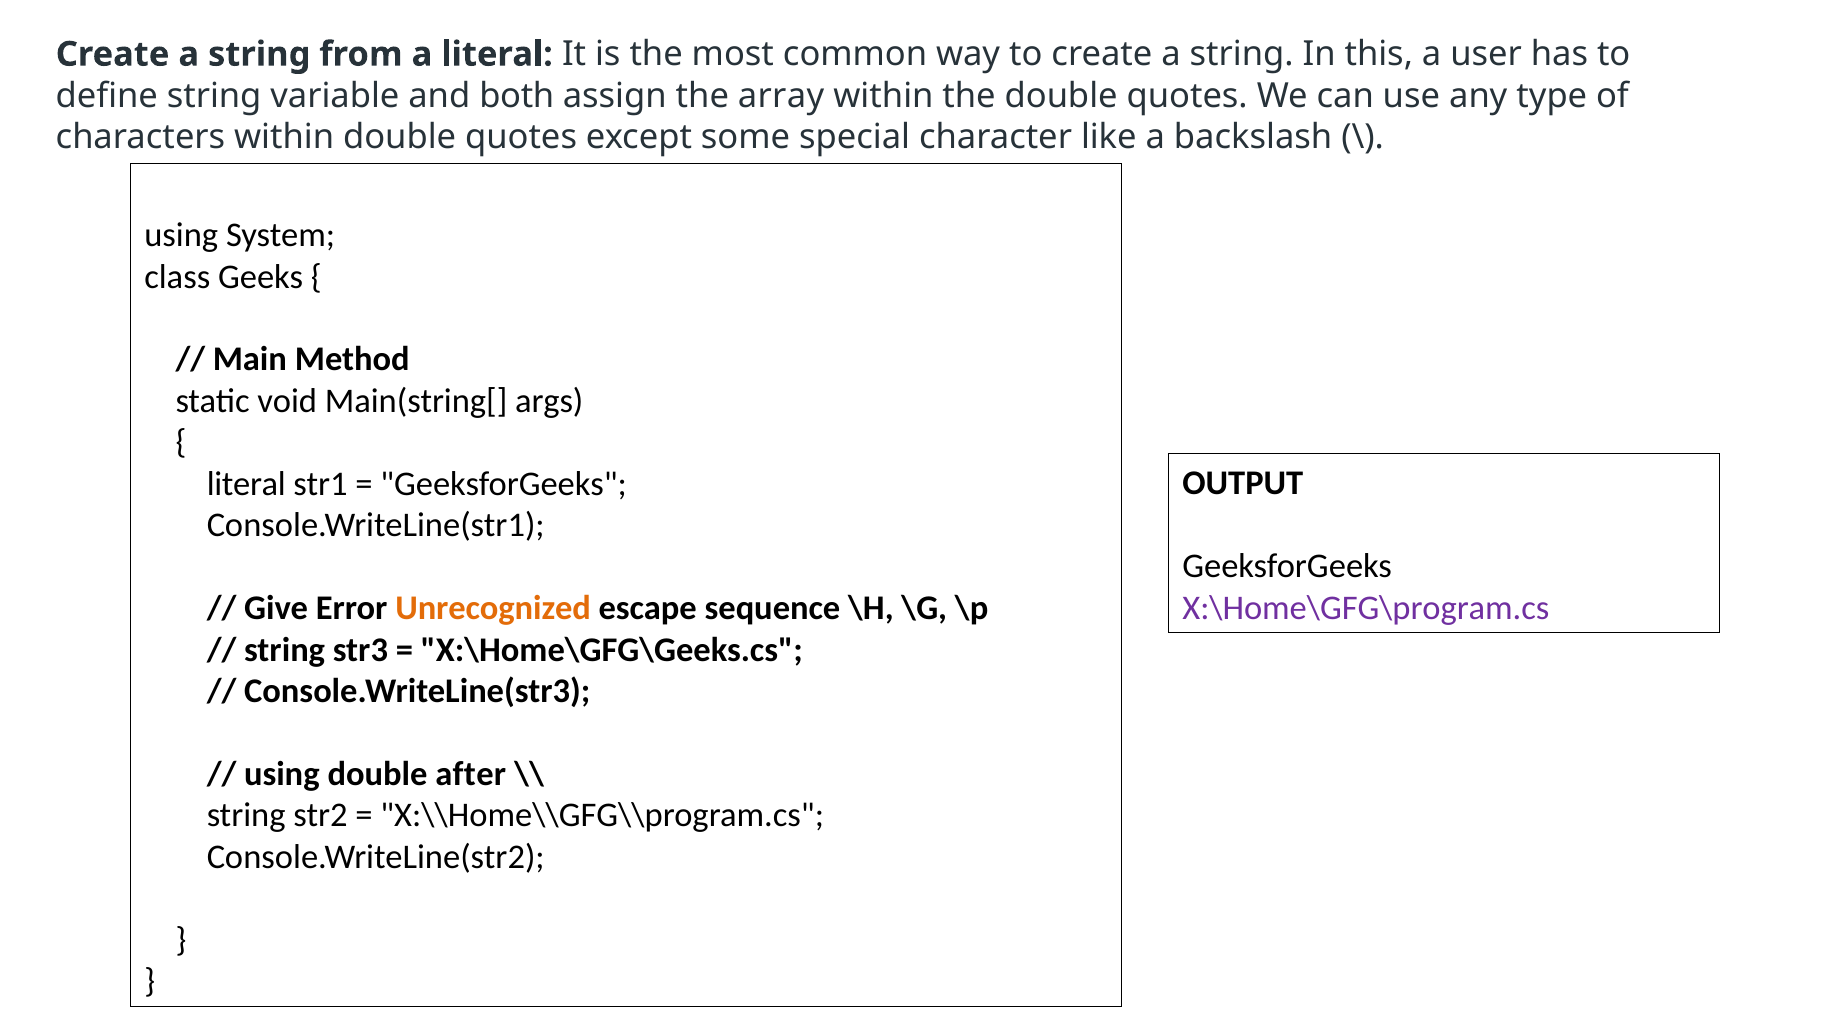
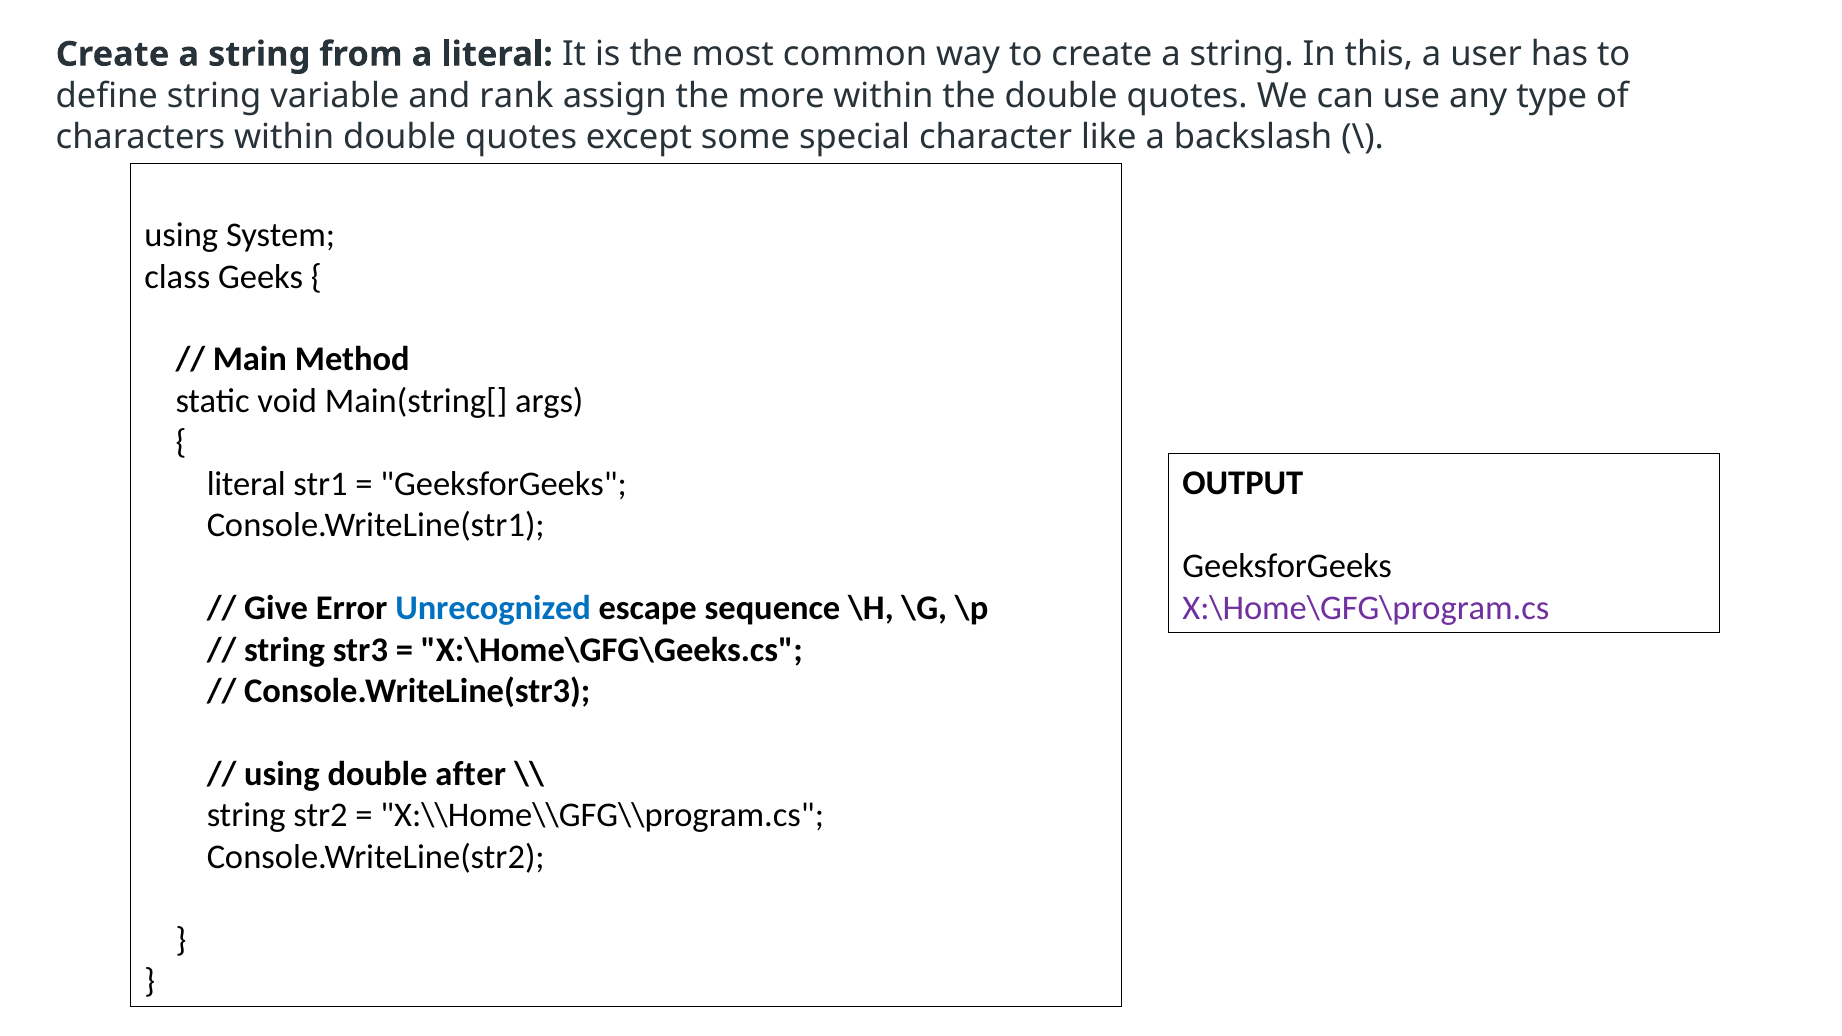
both: both -> rank
array: array -> more
Unrecognized colour: orange -> blue
